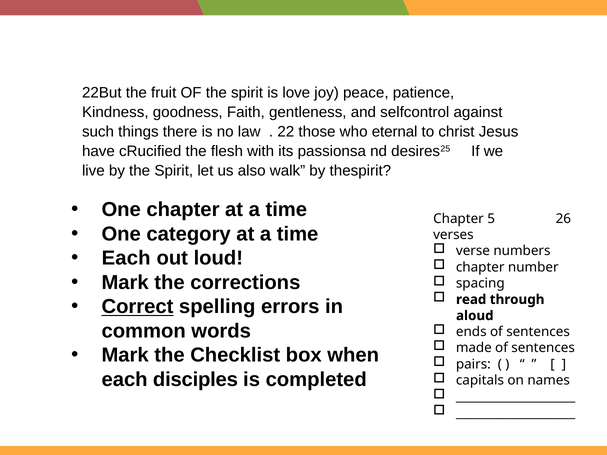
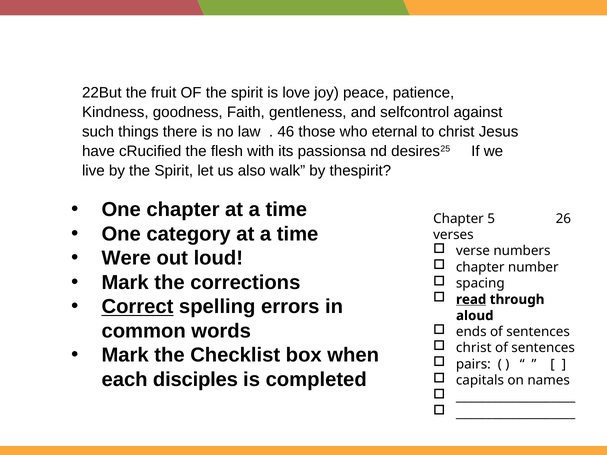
22: 22 -> 46
Each at (126, 258): Each -> Were
read underline: none -> present
made at (474, 348): made -> christ
